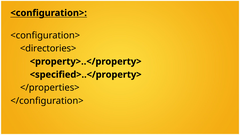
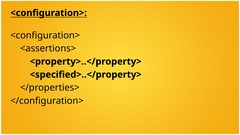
<directories>: <directories> -> <assertions>
